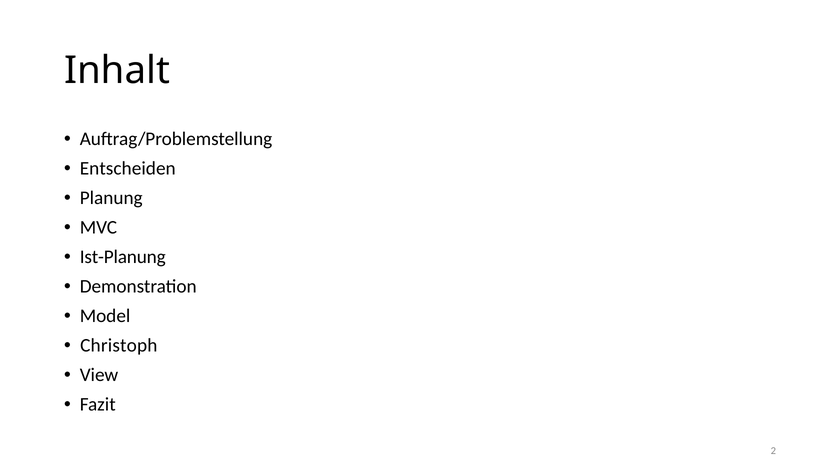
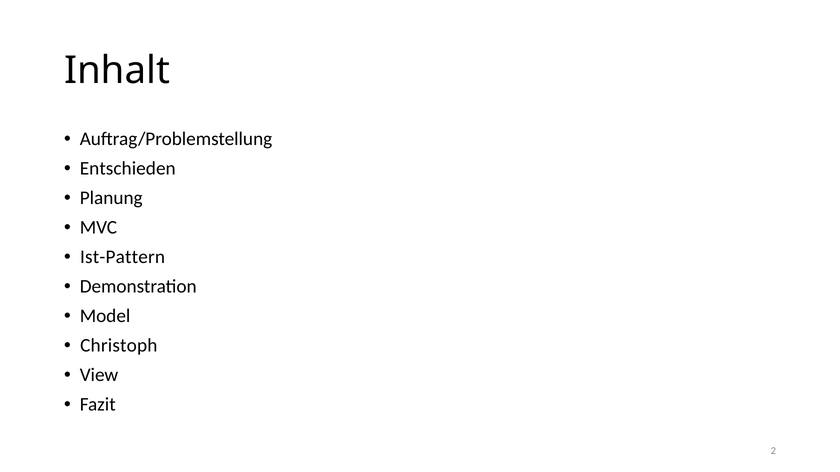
Entscheiden: Entscheiden -> Entschieden
Ist-Planung: Ist-Planung -> Ist-Pattern
